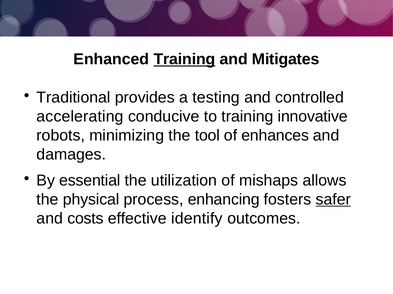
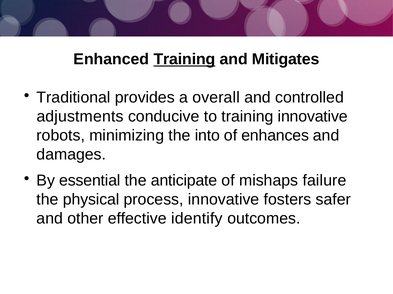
testing: testing -> overall
accelerating: accelerating -> adjustments
tool: tool -> into
utilization: utilization -> anticipate
allows: allows -> failure
process enhancing: enhancing -> innovative
safer underline: present -> none
costs: costs -> other
